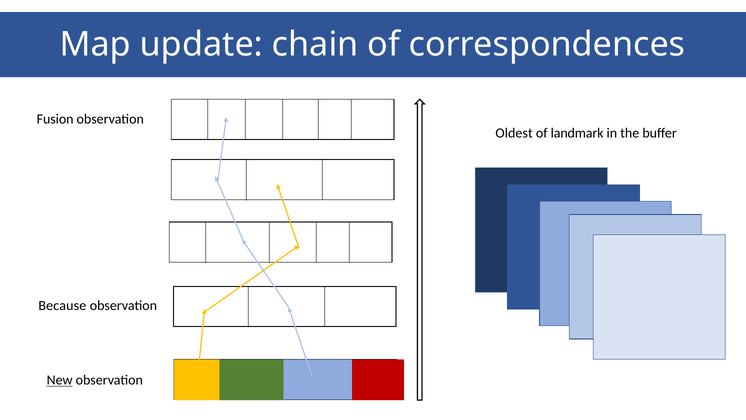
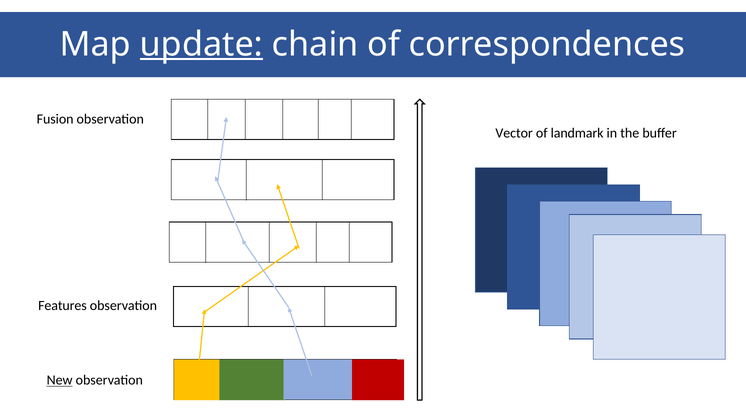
update underline: none -> present
Oldest: Oldest -> Vector
Because: Because -> Features
